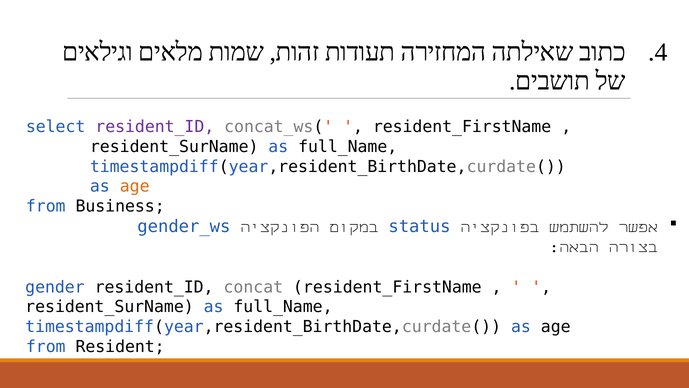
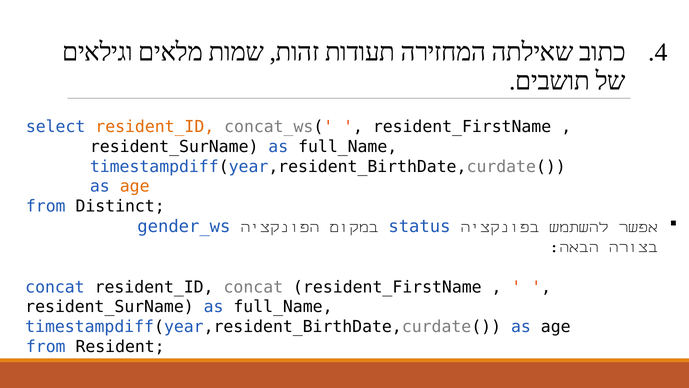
resident_ID at (155, 127) colour: purple -> orange
Business: Business -> Distinct
gender at (55, 287): gender -> concat
